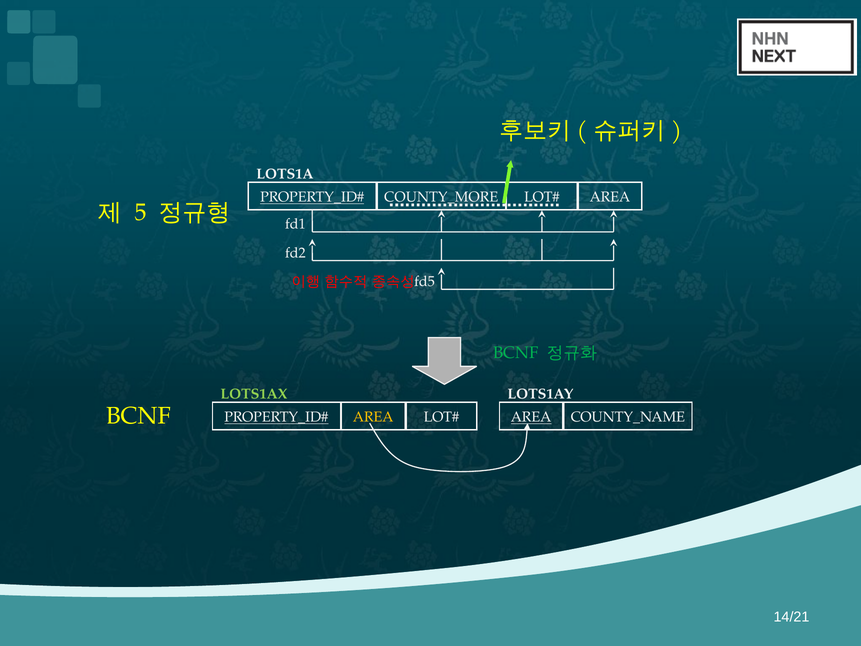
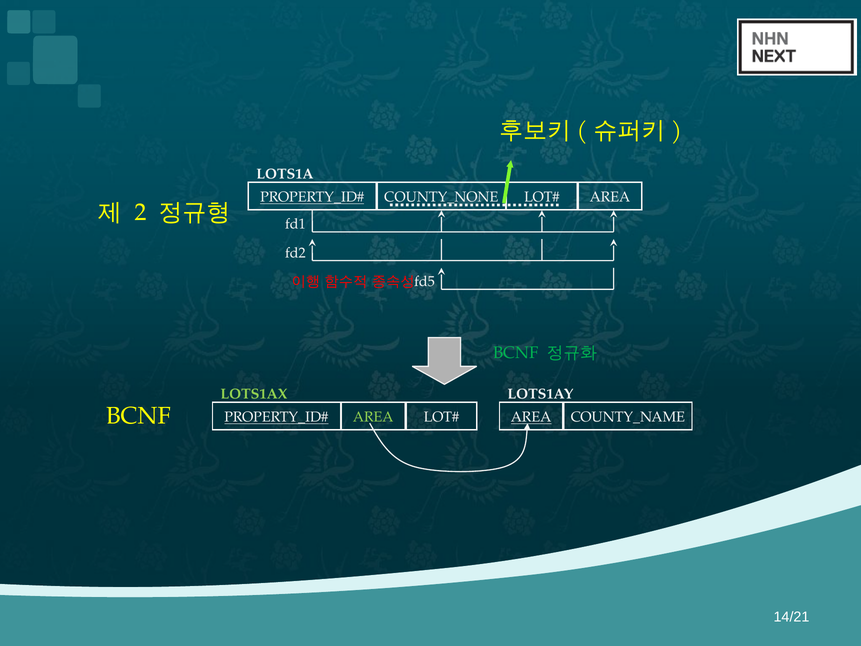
COUNTY_MORE: COUNTY_MORE -> COUNTY_NONE
5: 5 -> 2
AREA at (373, 417) colour: yellow -> light green
